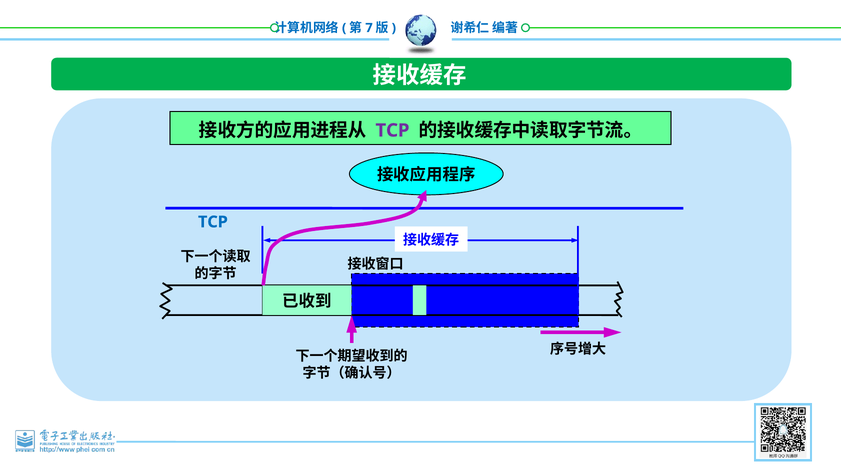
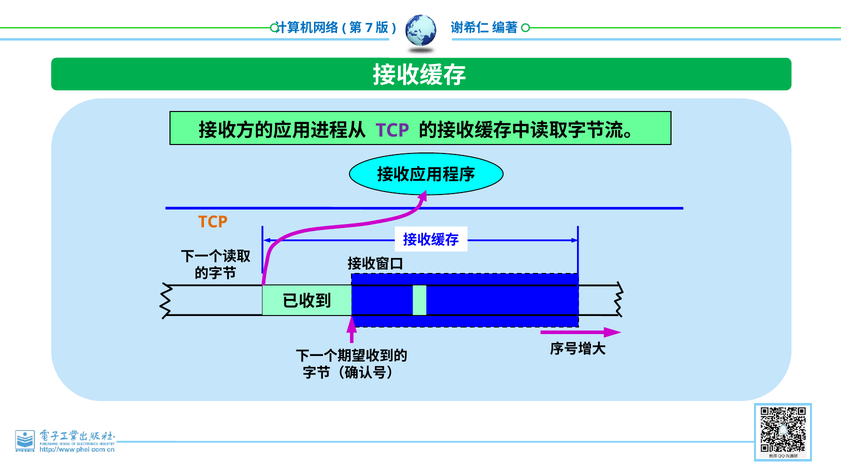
TCP at (213, 222) colour: blue -> orange
